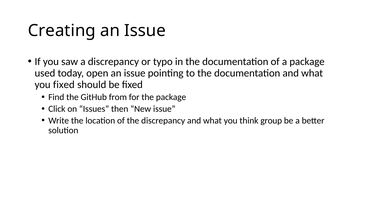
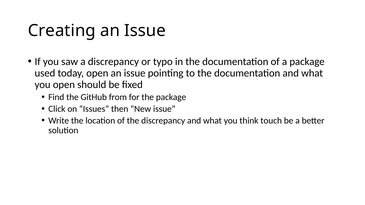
you fixed: fixed -> open
group: group -> touch
